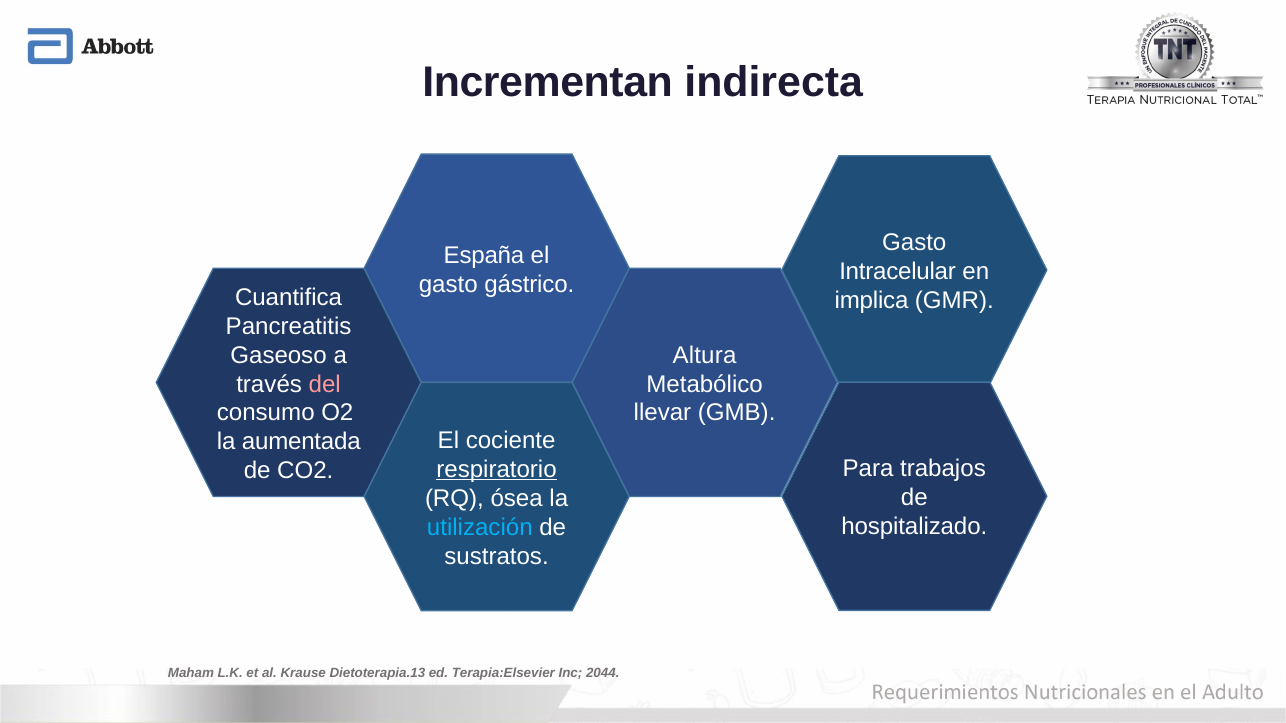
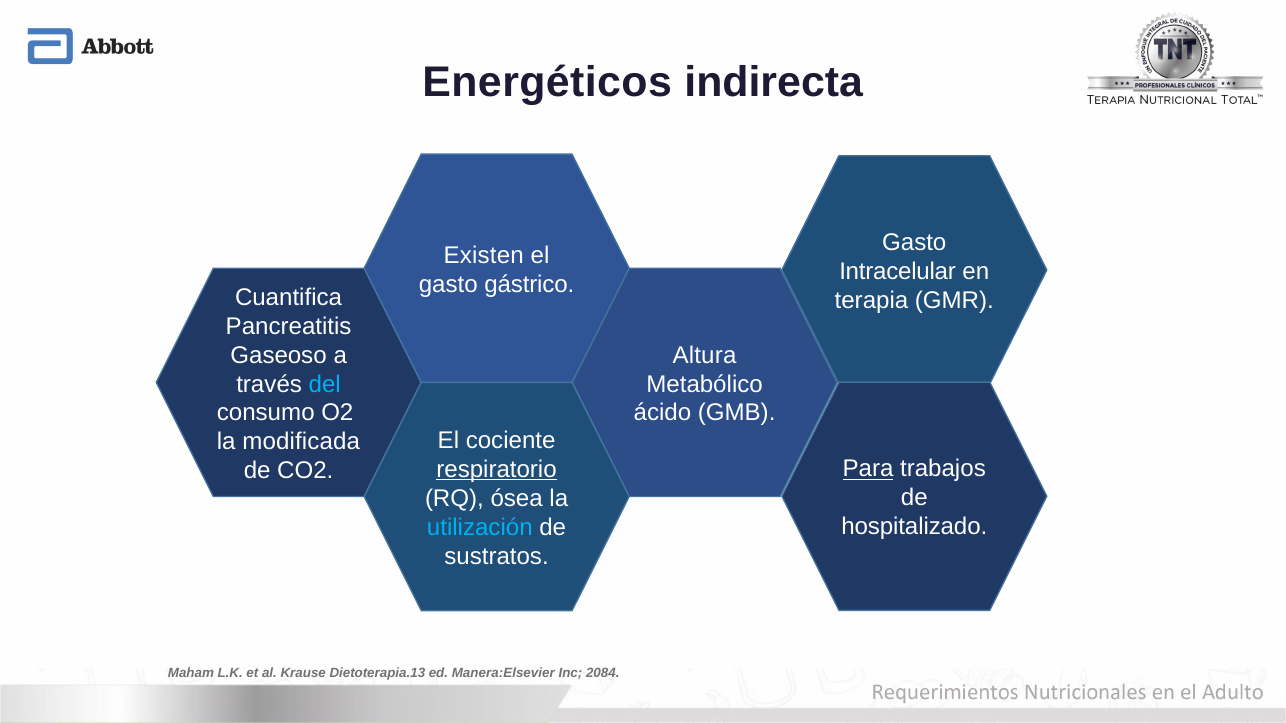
Incrementan: Incrementan -> Energéticos
España: España -> Existen
implica: implica -> terapia
del colour: pink -> light blue
llevar: llevar -> ácido
aumentada: aumentada -> modificada
Para underline: none -> present
Terapia:Elsevier: Terapia:Elsevier -> Manera:Elsevier
2044: 2044 -> 2084
